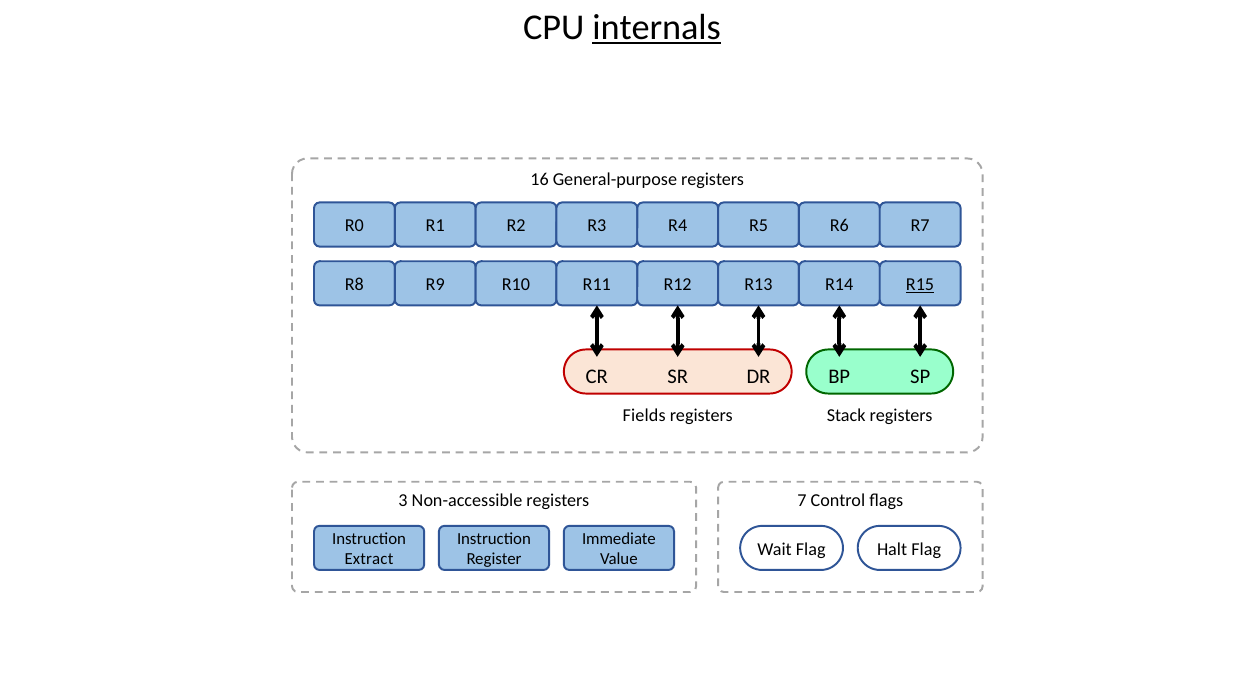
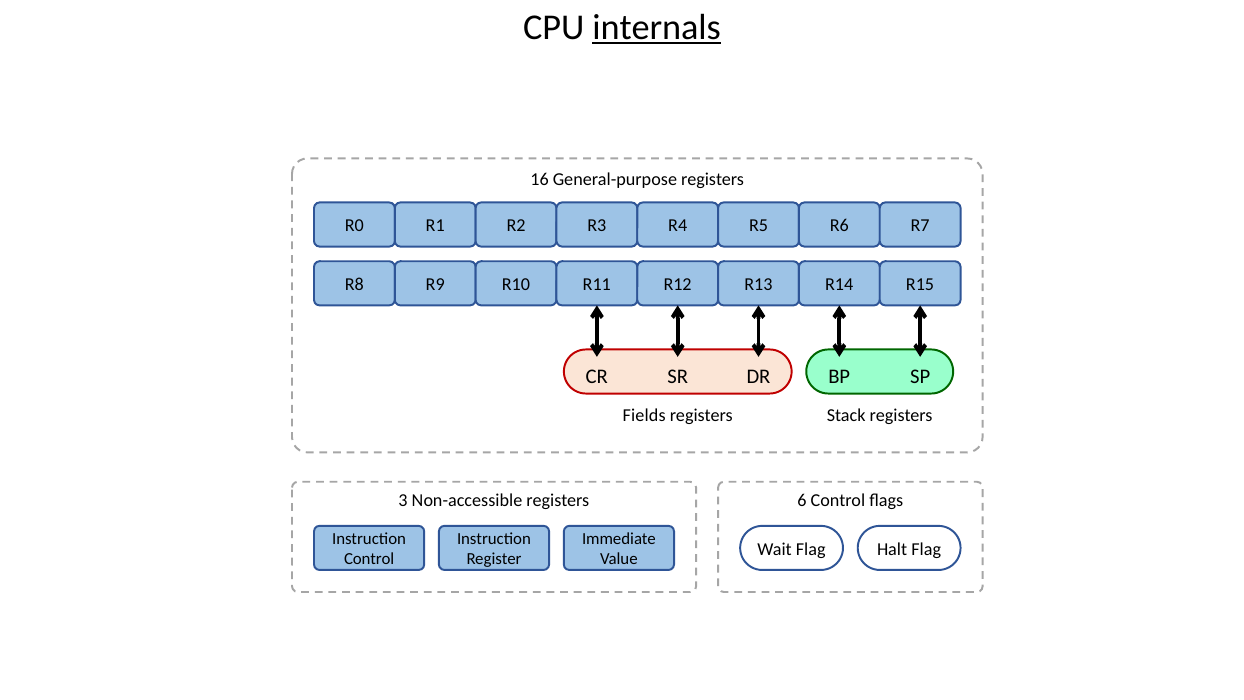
R15 underline: present -> none
7: 7 -> 6
Extract at (369, 559): Extract -> Control
